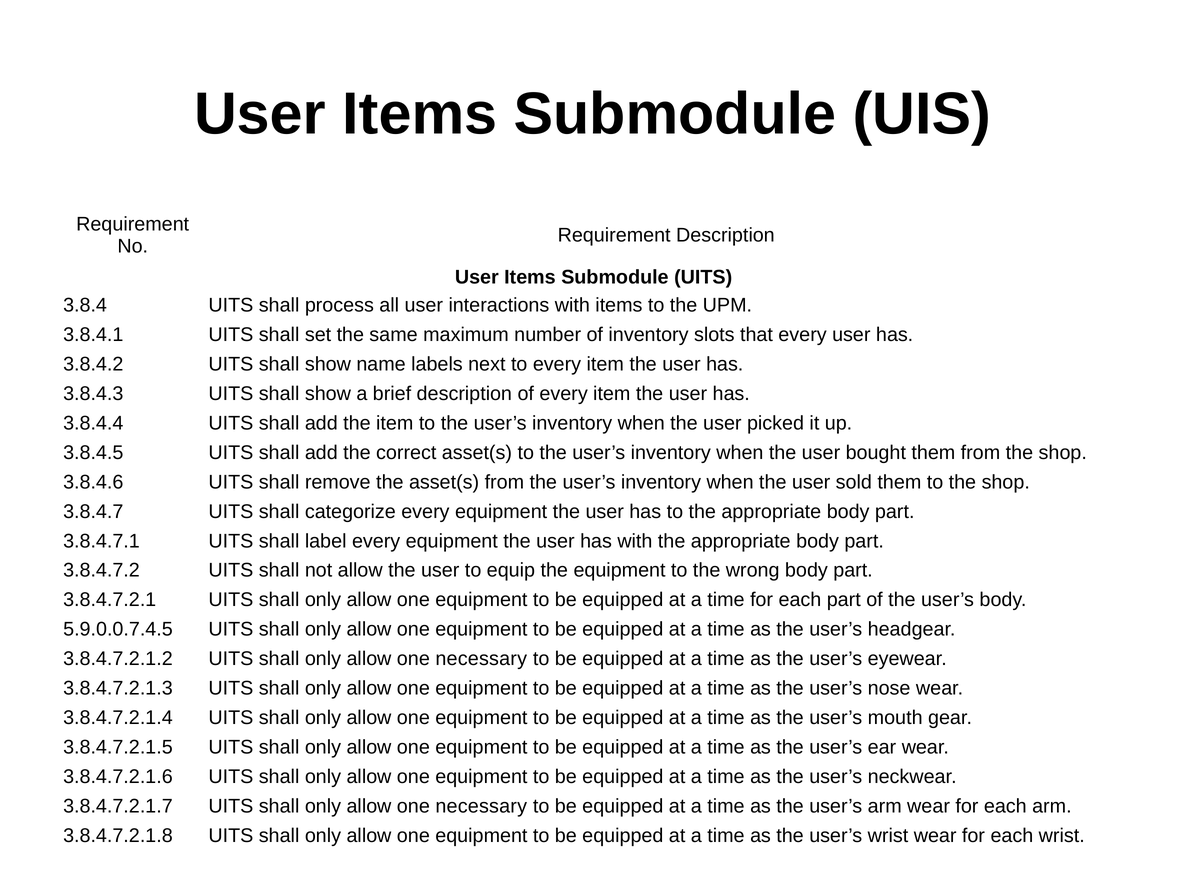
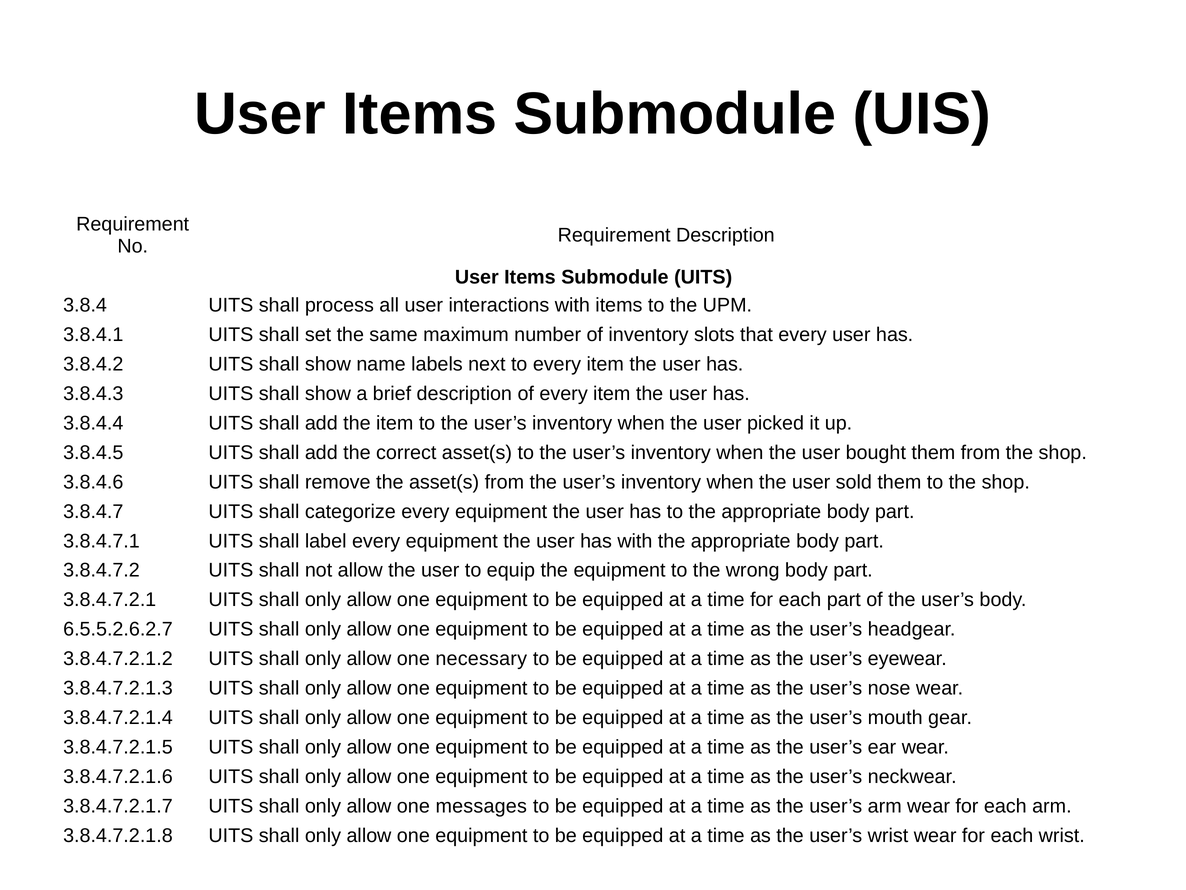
5.9.0.0.7.4.5: 5.9.0.0.7.4.5 -> 6.5.5.2.6.2.7
necessary at (481, 806): necessary -> messages
